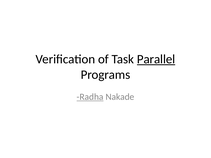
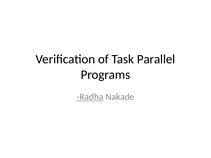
Parallel underline: present -> none
